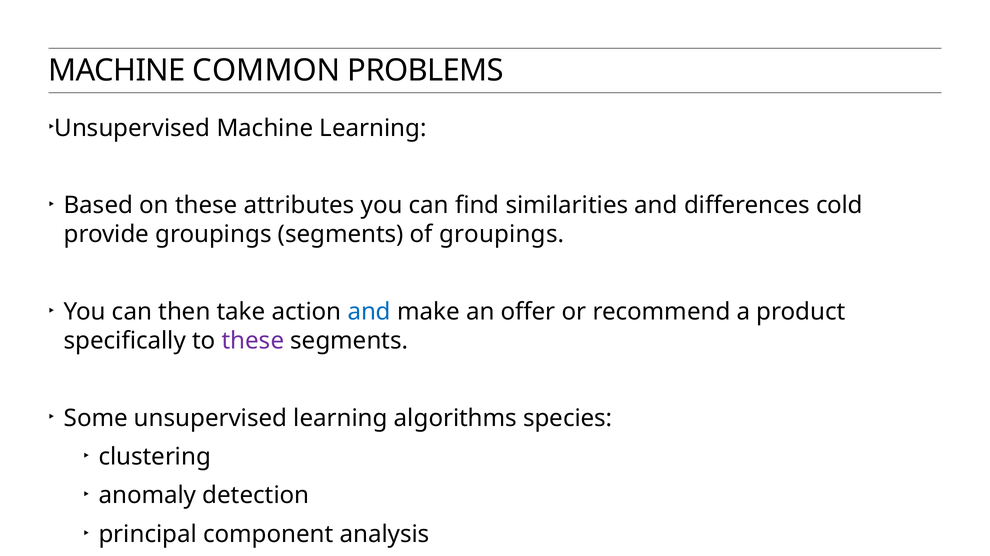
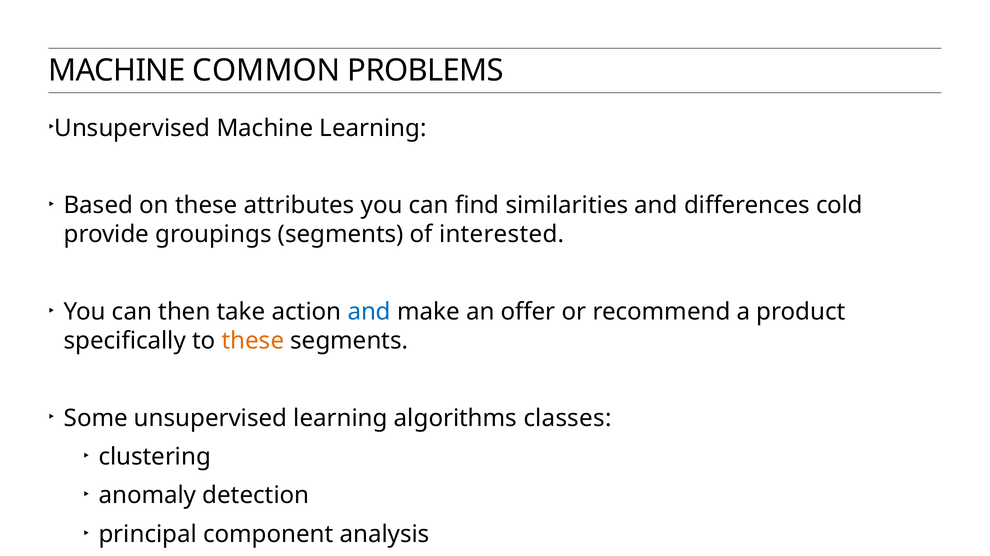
of groupings: groupings -> interested
these at (253, 341) colour: purple -> orange
species: species -> classes
